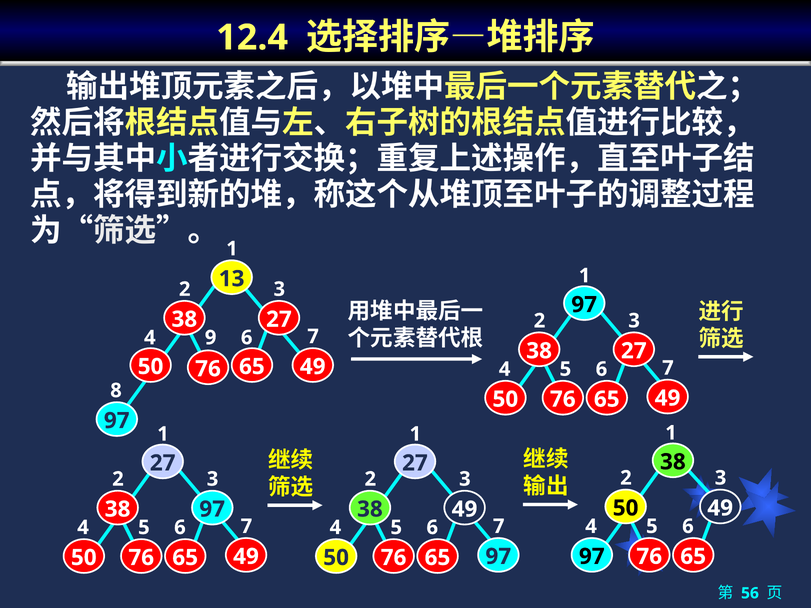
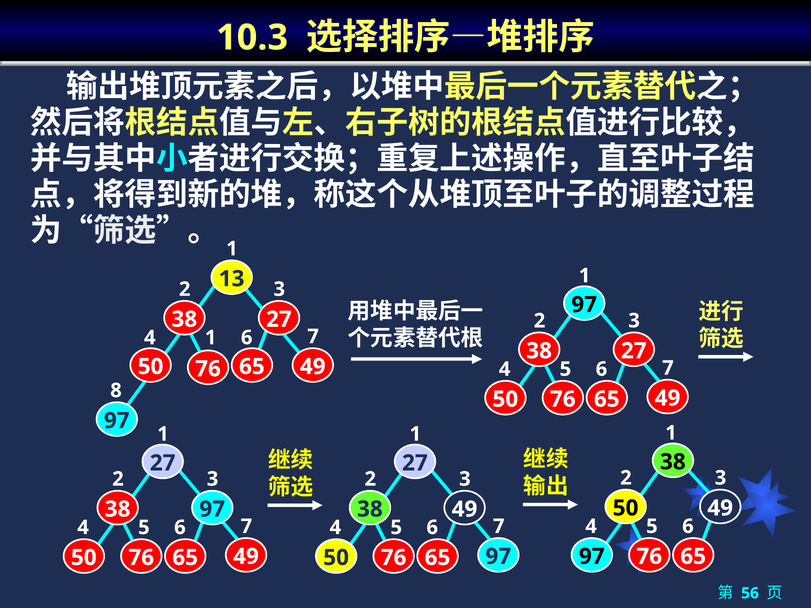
12.4: 12.4 -> 10.3
4 9: 9 -> 1
